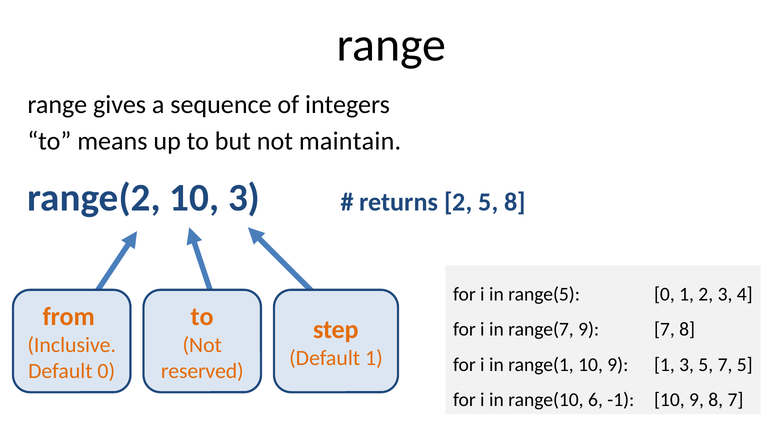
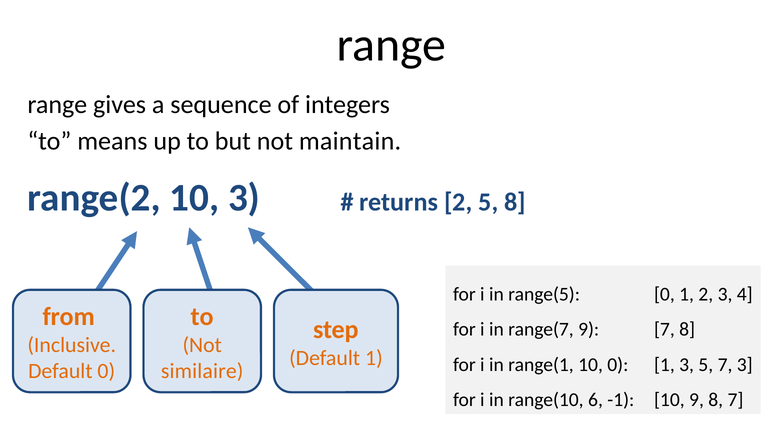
range(1 10 9: 9 -> 0
7 5: 5 -> 3
reserved: reserved -> similaire
